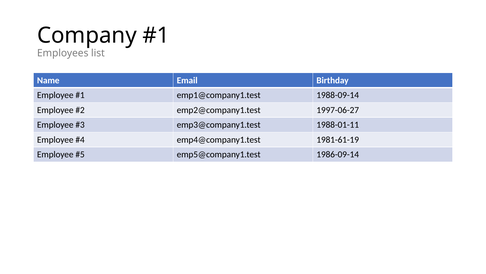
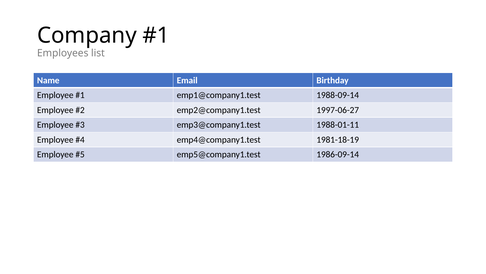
1981-61-19: 1981-61-19 -> 1981-18-19
